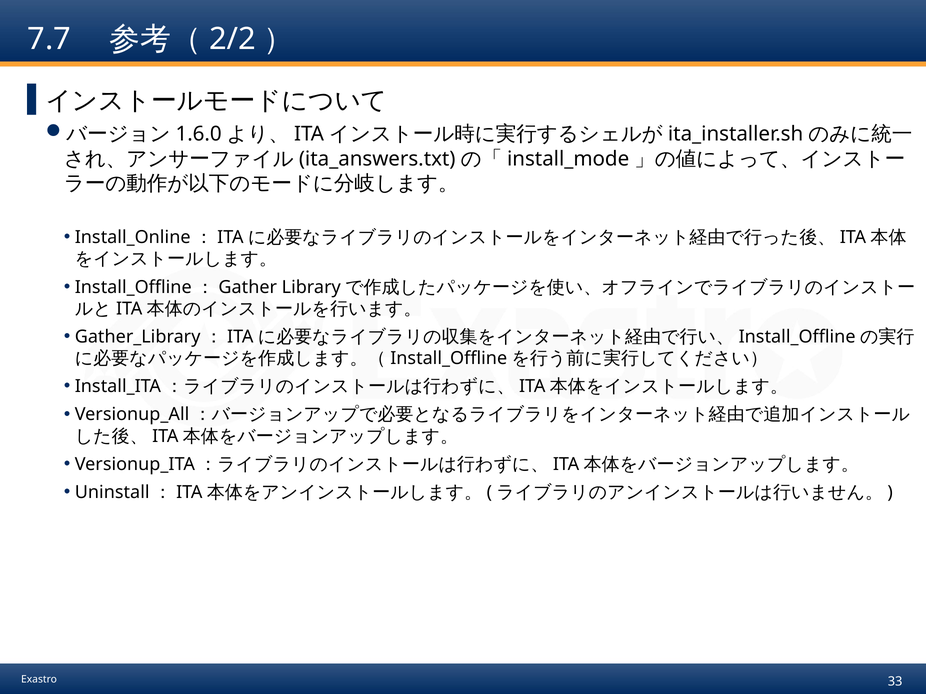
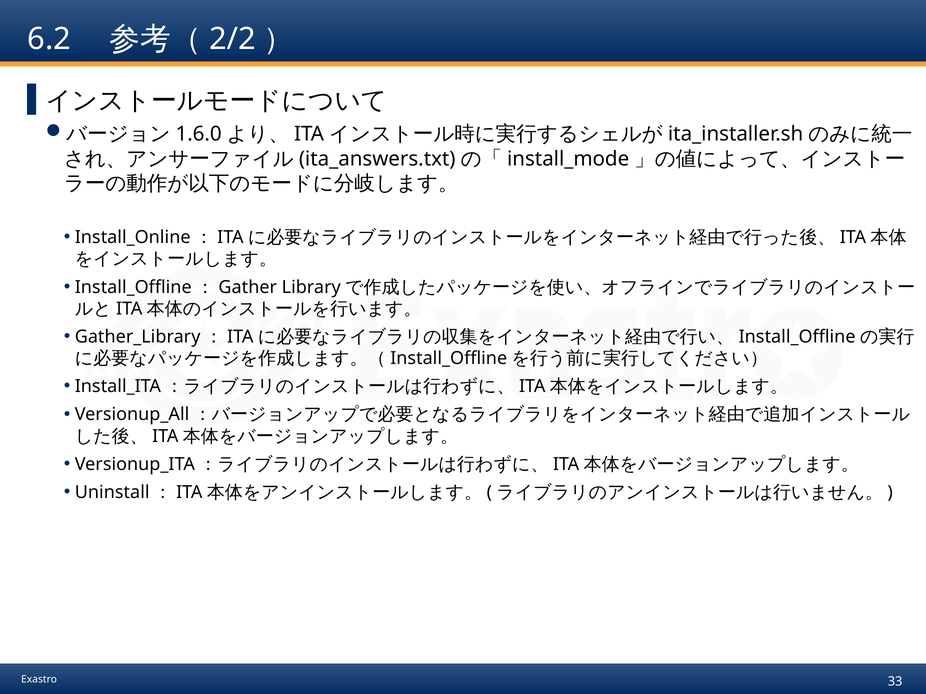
7.7: 7.7 -> 6.2
